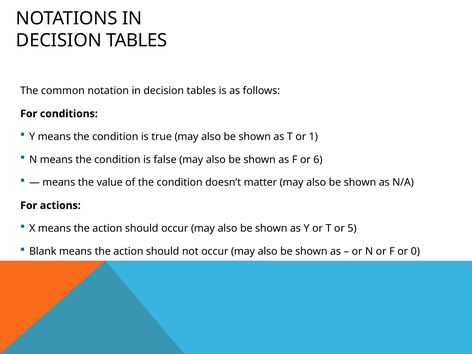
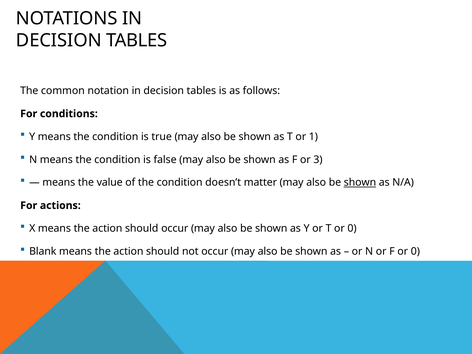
6: 6 -> 3
shown at (360, 183) underline: none -> present
T or 5: 5 -> 0
